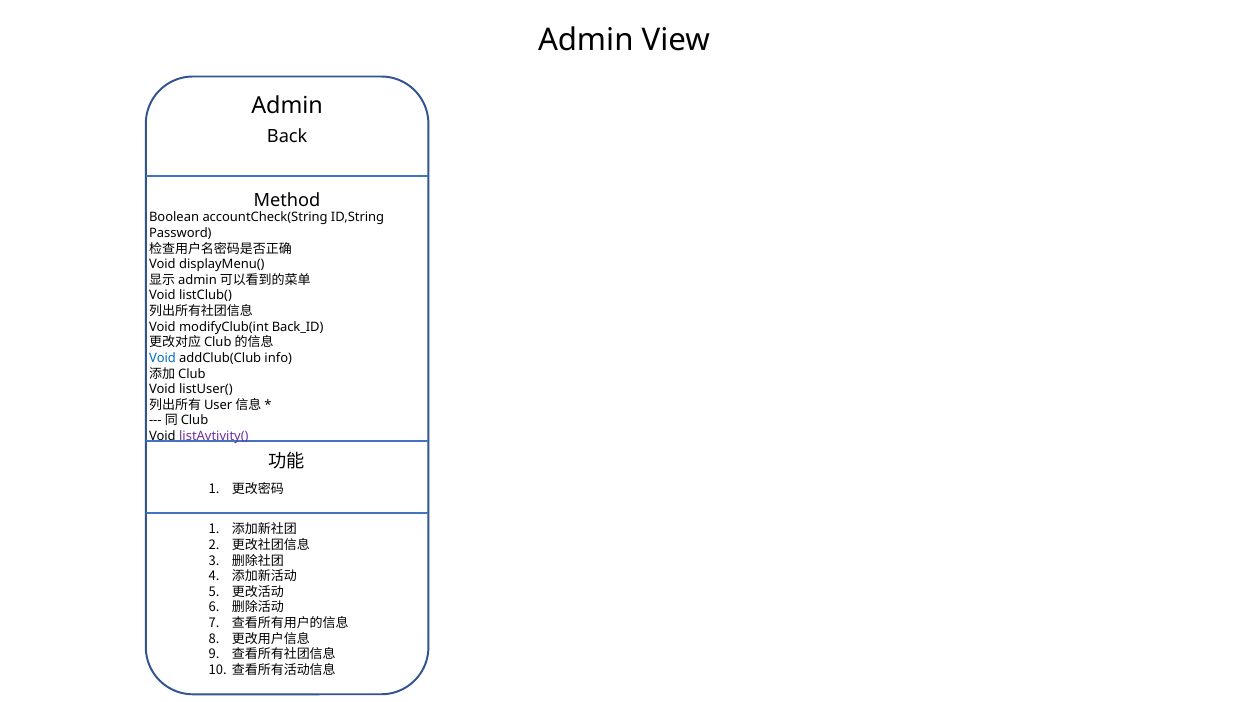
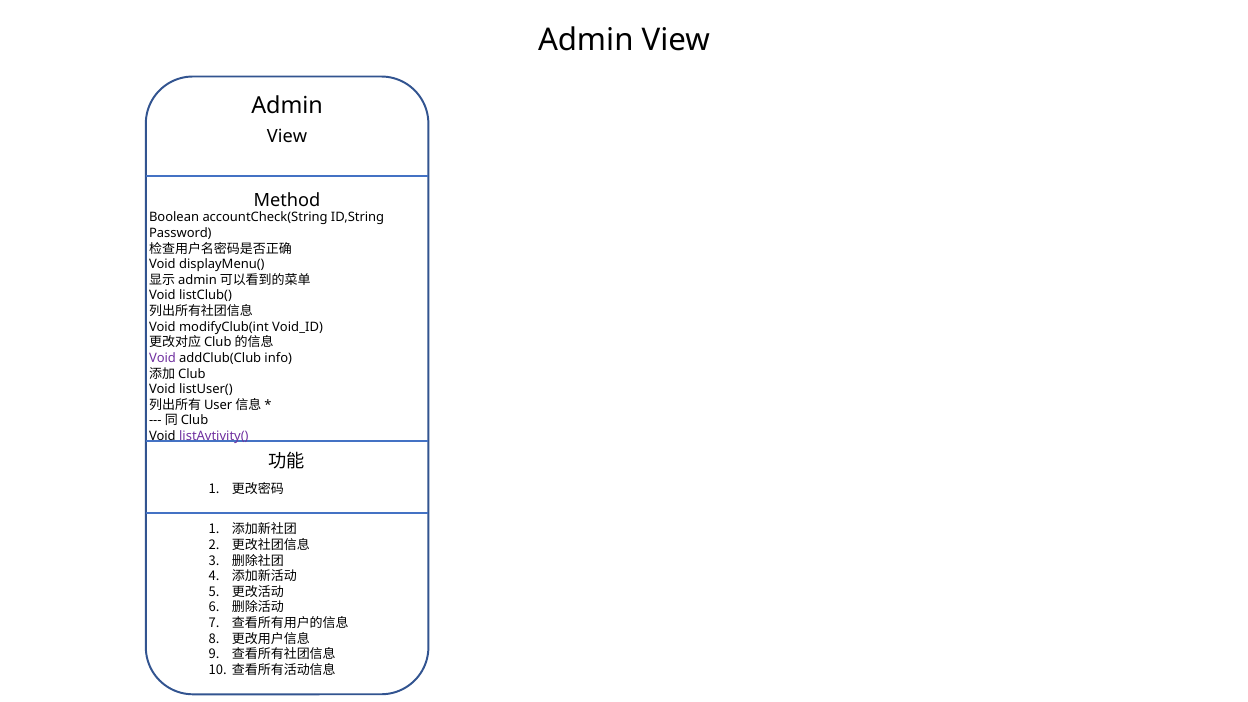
Back at (287, 136): Back -> View
Back_ID: Back_ID -> Void_ID
Void at (163, 358) colour: blue -> purple
